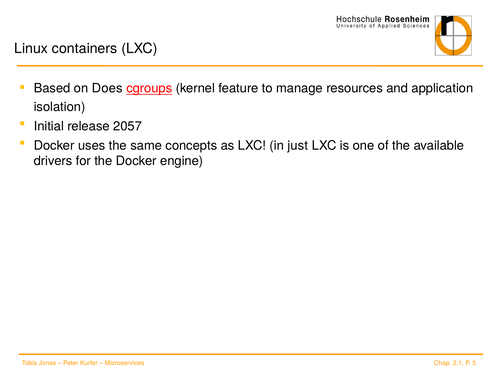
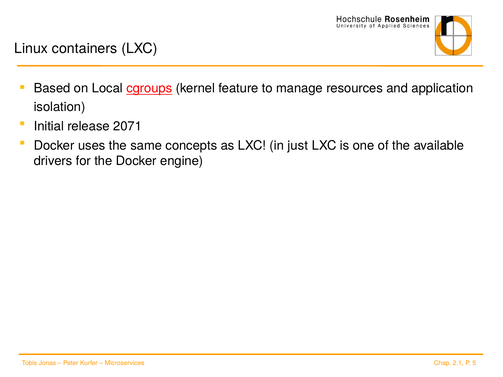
Does: Does -> Local
2057: 2057 -> 2071
